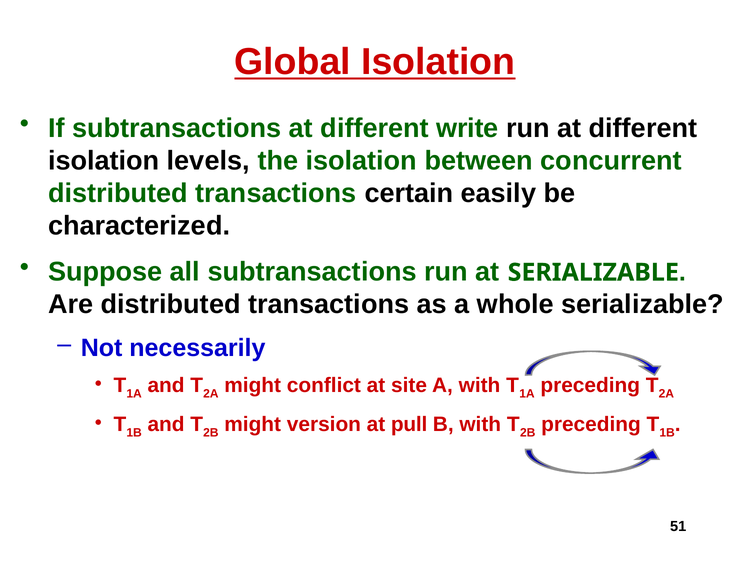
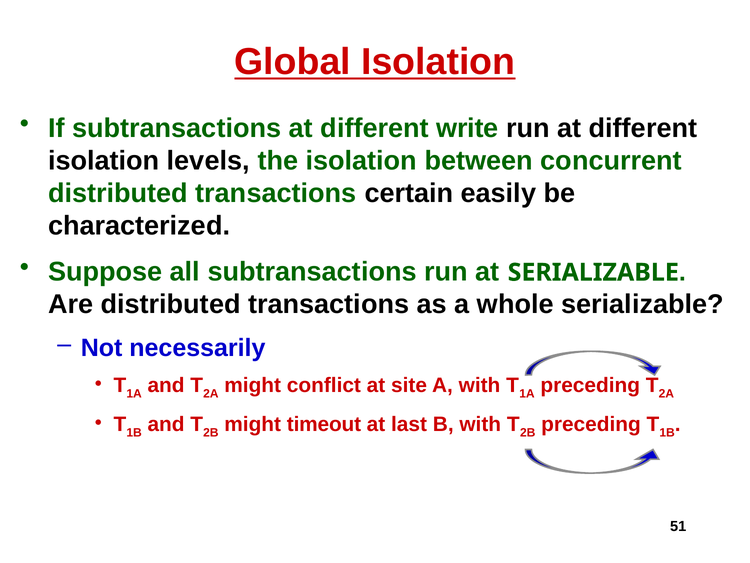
version: version -> timeout
pull: pull -> last
